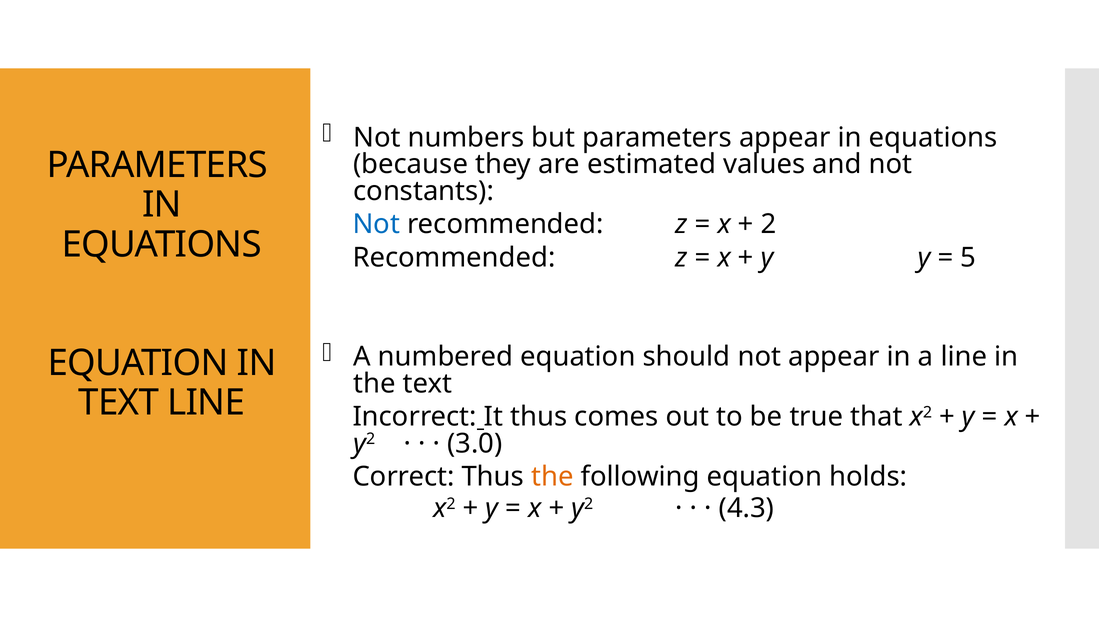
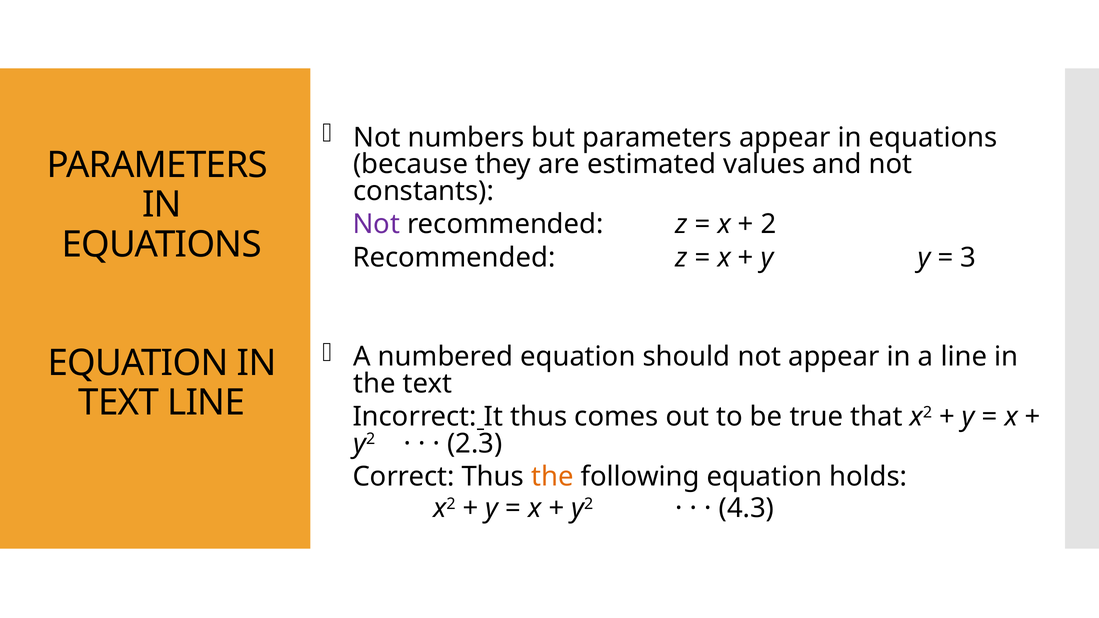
Not at (376, 224) colour: blue -> purple
5: 5 -> 3
3.0: 3.0 -> 2.3
